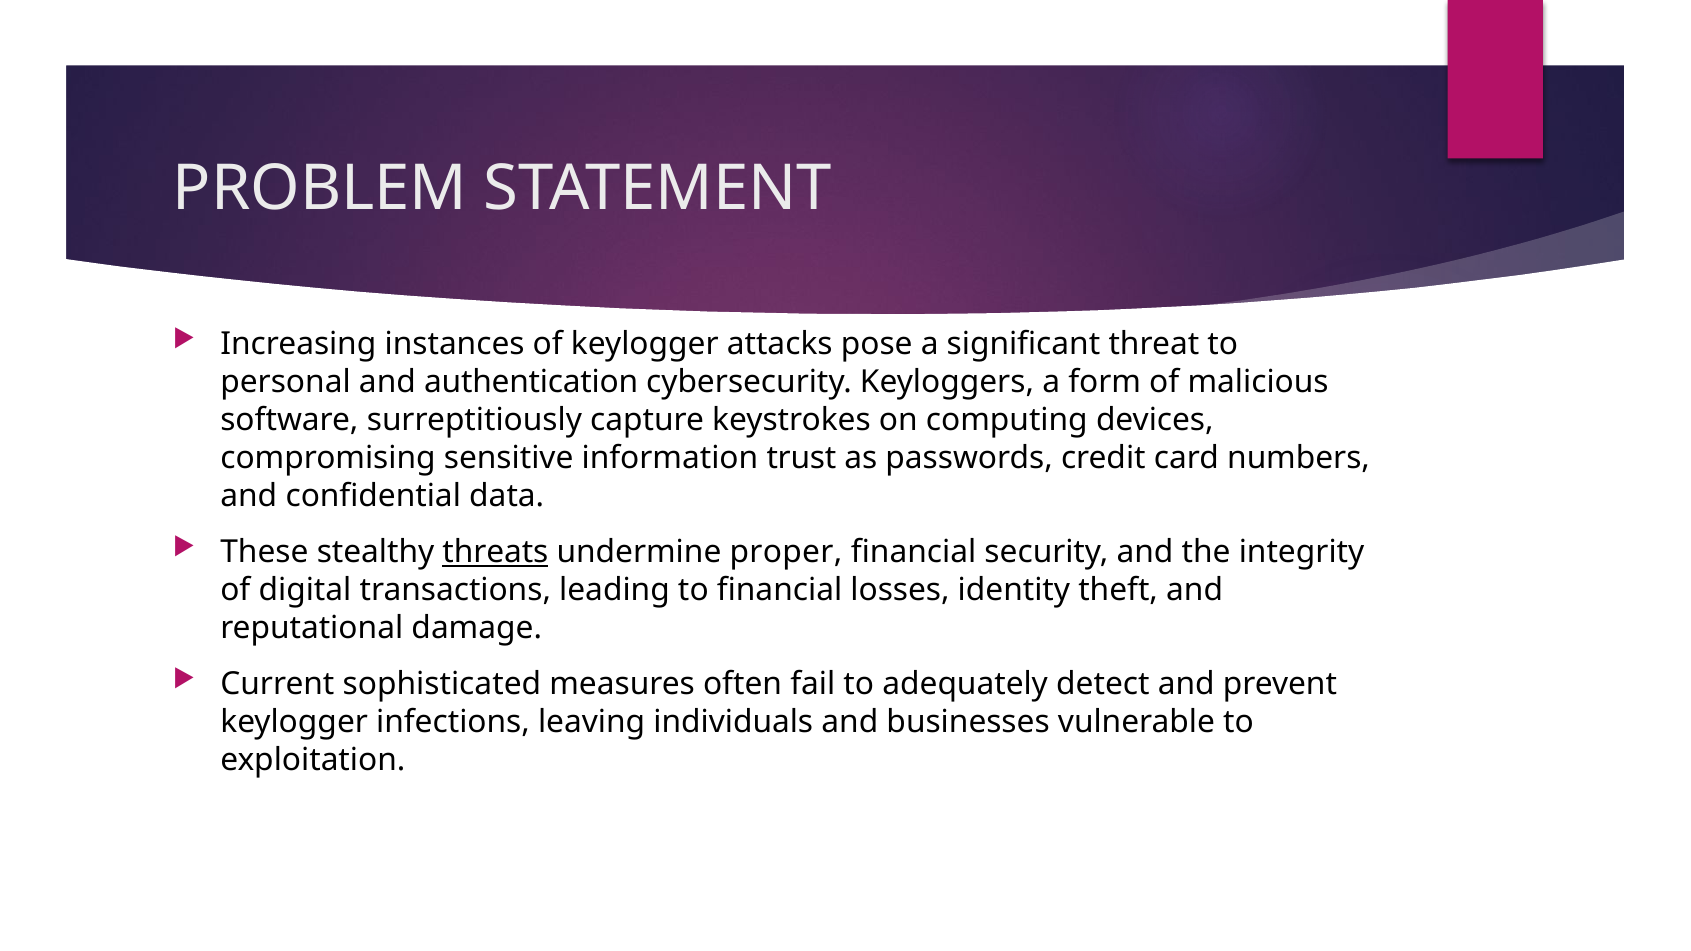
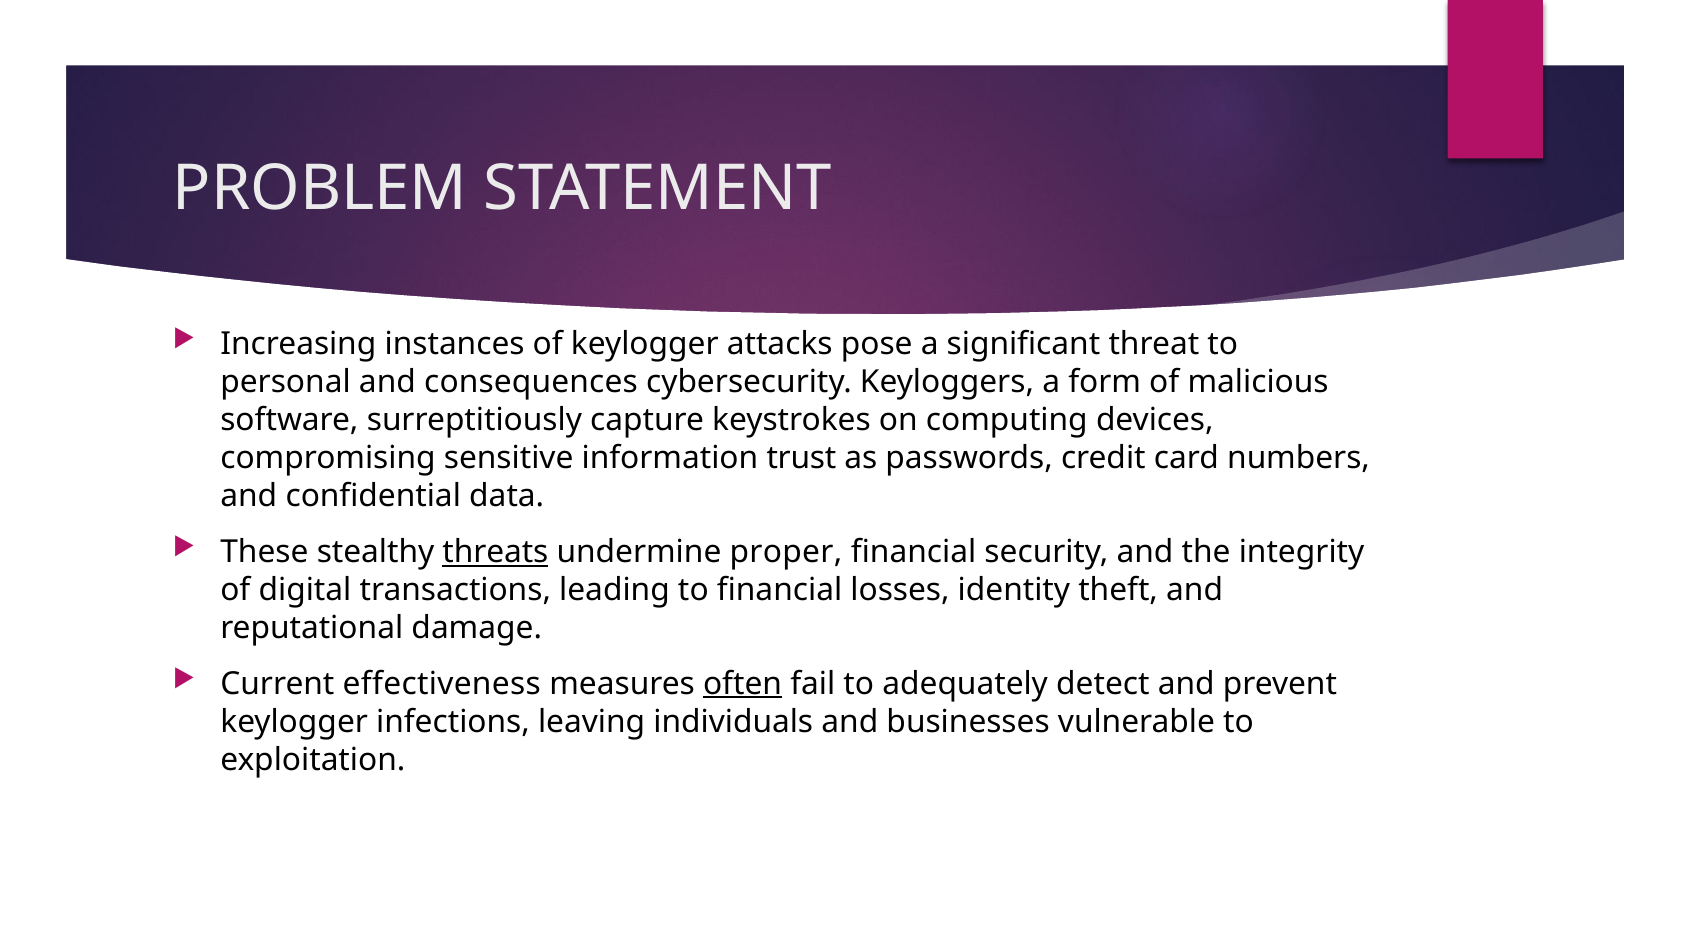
authentication: authentication -> consequences
sophisticated: sophisticated -> effectiveness
often underline: none -> present
